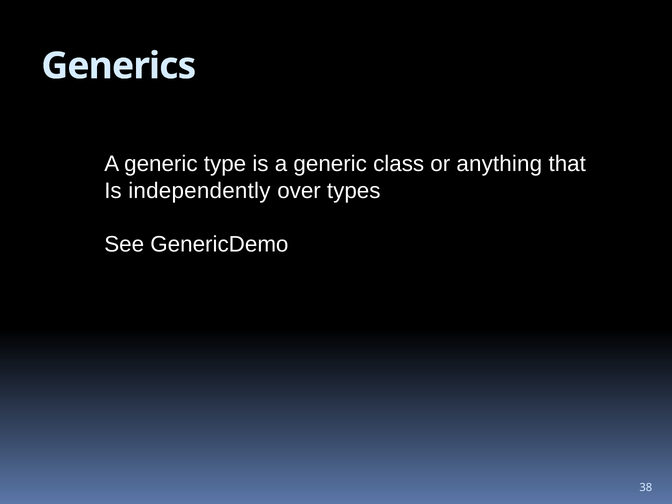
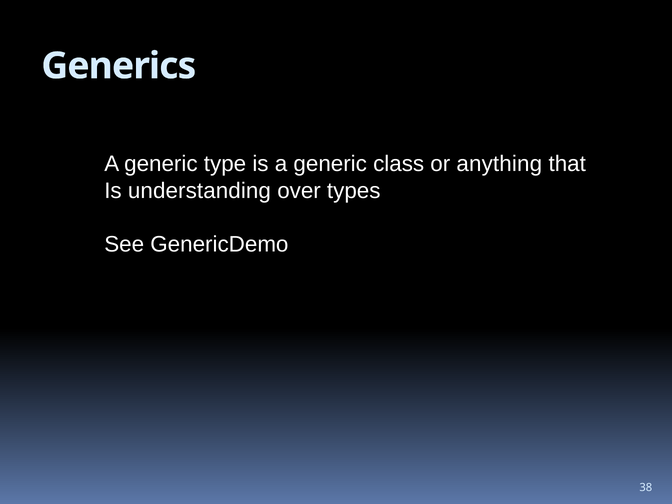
independently: independently -> understanding
